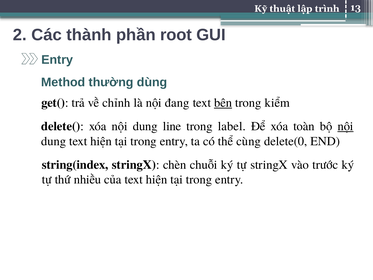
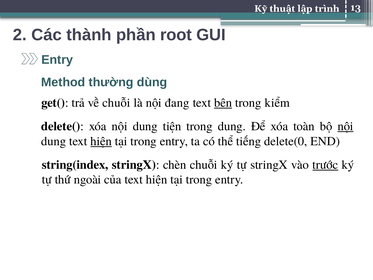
về chỉnh: chỉnh -> chuỗi
line: line -> tiện
trong label: label -> dung
hiện at (101, 141) underline: none -> present
cùng: cùng -> tiếng
trước underline: none -> present
nhiều: nhiều -> ngoài
